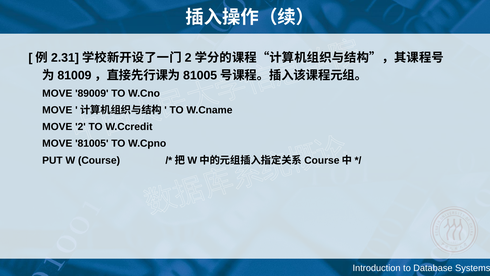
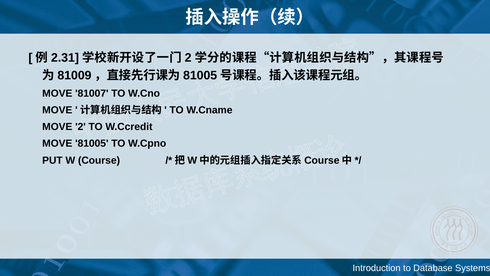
89009: 89009 -> 81007
